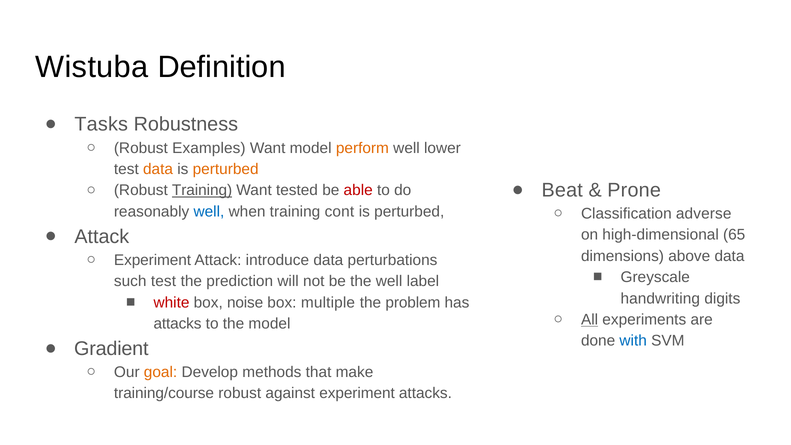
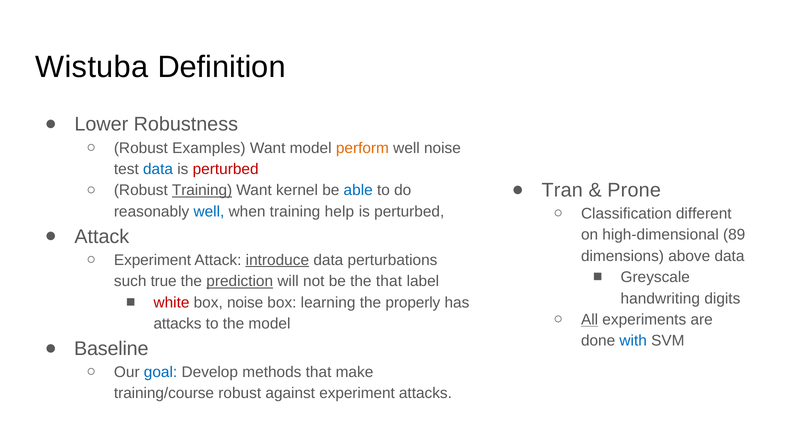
Tasks: Tasks -> Lower
well lower: lower -> noise
data at (158, 169) colour: orange -> blue
perturbed at (226, 169) colour: orange -> red
Beat: Beat -> Tran
tested: tested -> kernel
able colour: red -> blue
cont: cont -> help
adverse: adverse -> different
65: 65 -> 89
introduce underline: none -> present
such test: test -> true
prediction underline: none -> present
the well: well -> that
multiple: multiple -> learning
problem: problem -> properly
Gradient: Gradient -> Baseline
goal colour: orange -> blue
